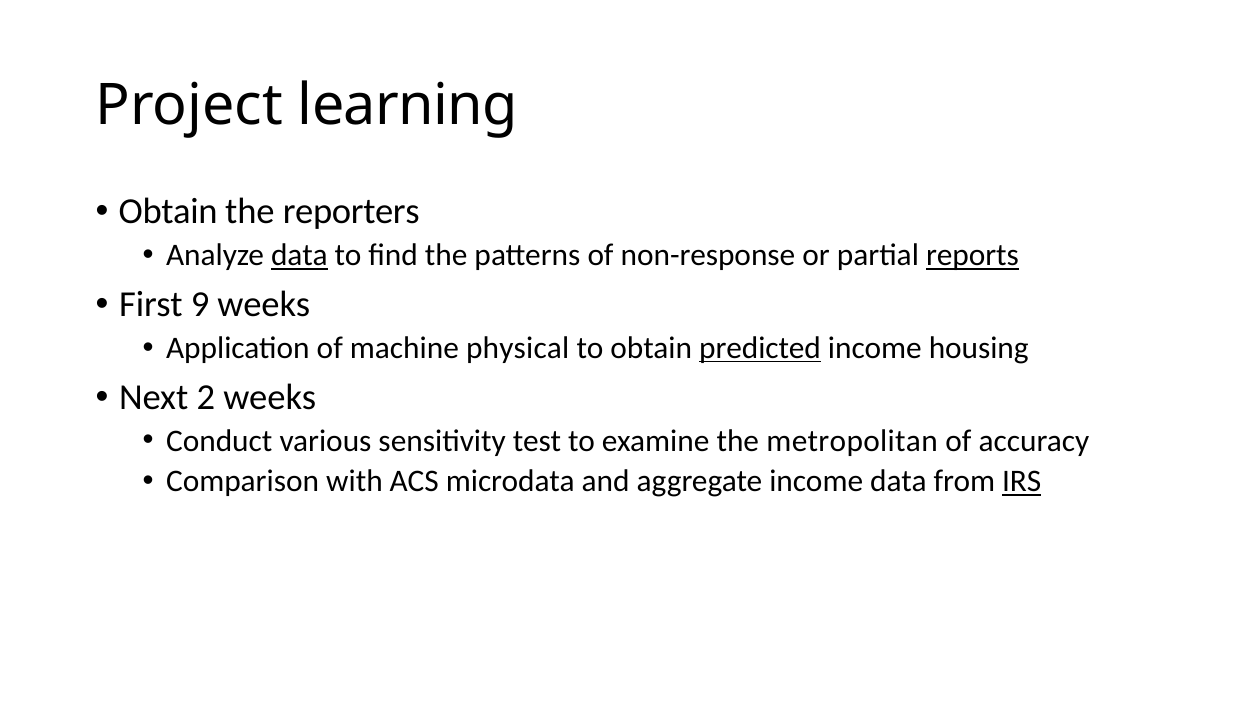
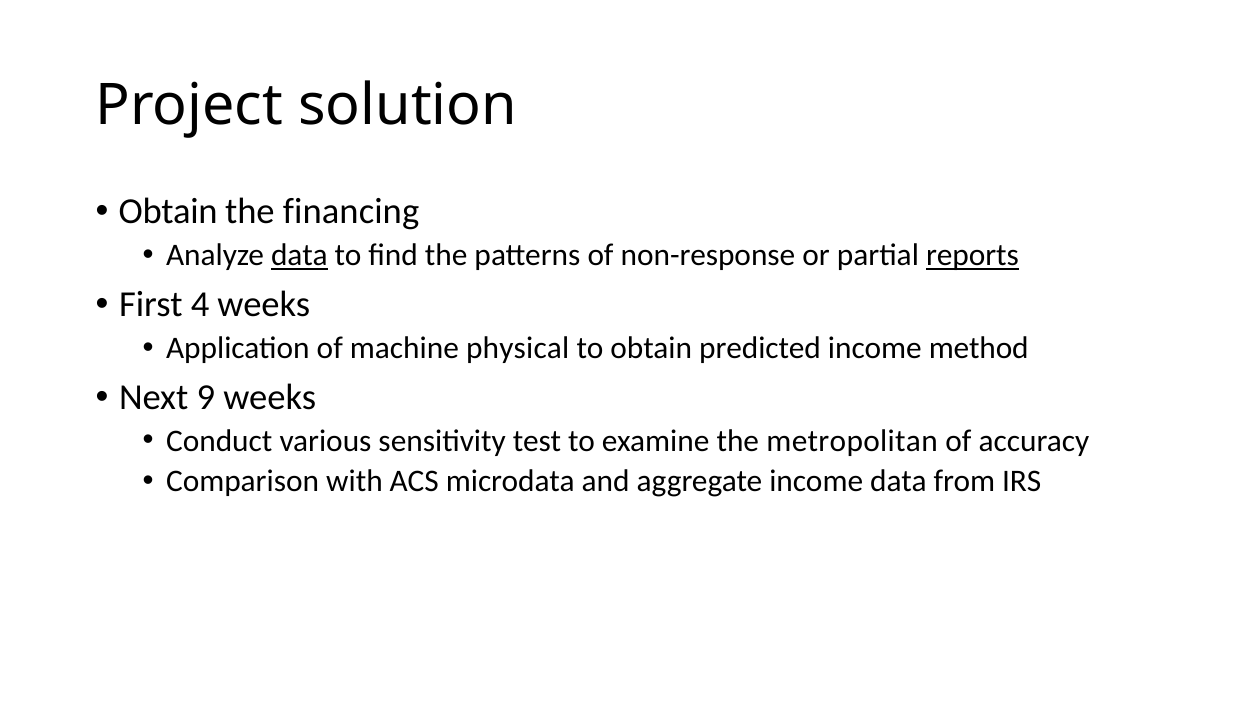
learning: learning -> solution
reporters: reporters -> financing
9: 9 -> 4
predicted underline: present -> none
housing: housing -> method
2: 2 -> 9
IRS underline: present -> none
